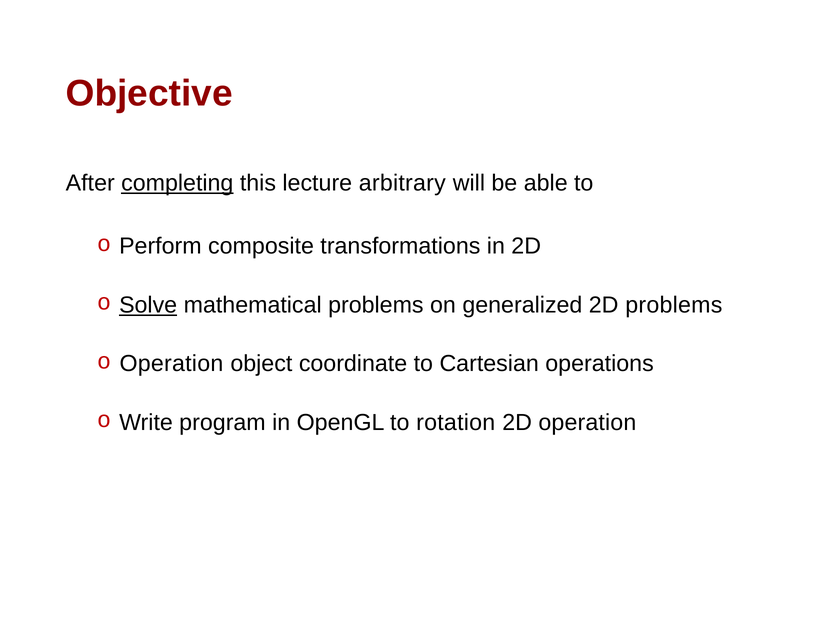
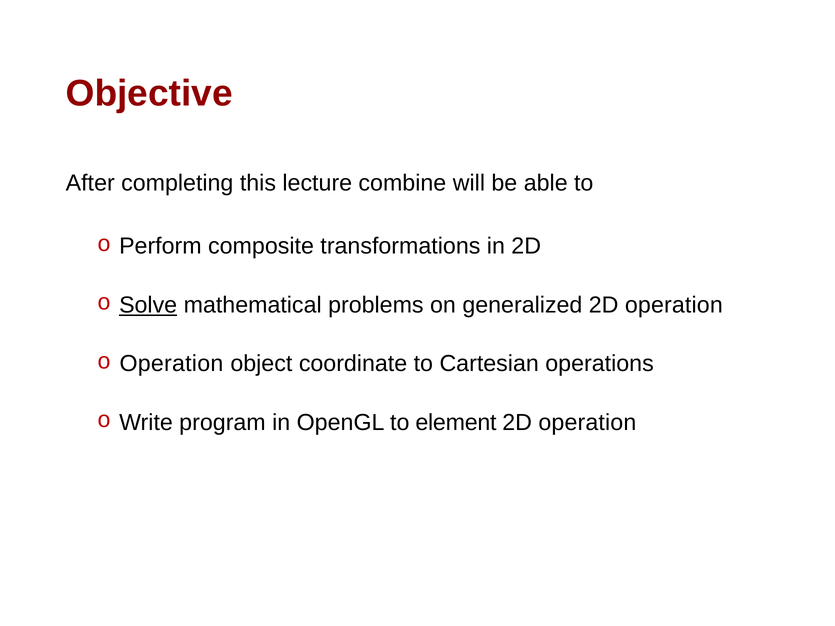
completing underline: present -> none
arbitrary: arbitrary -> combine
generalized 2D problems: problems -> operation
rotation: rotation -> element
